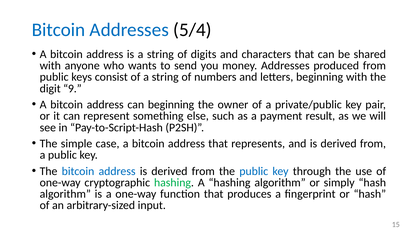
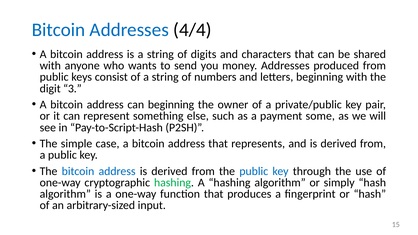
5/4: 5/4 -> 4/4
9: 9 -> 3
result: result -> some
